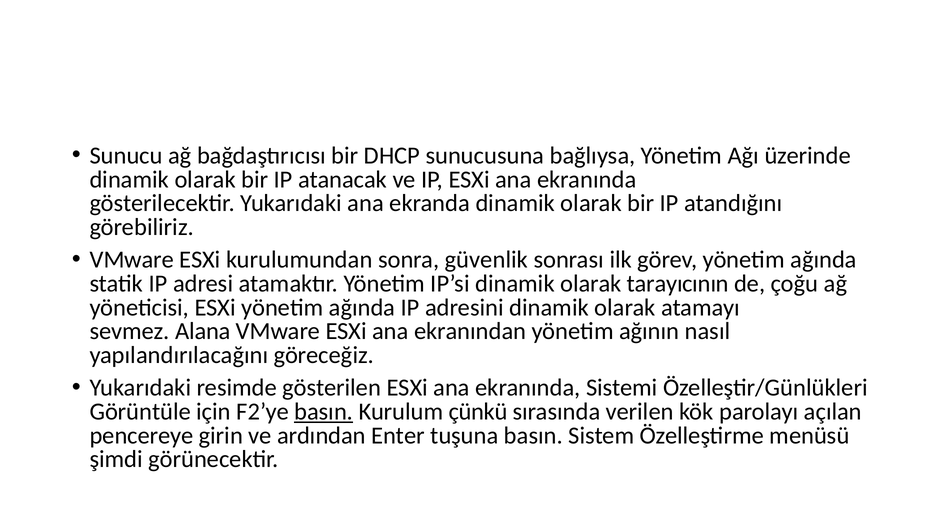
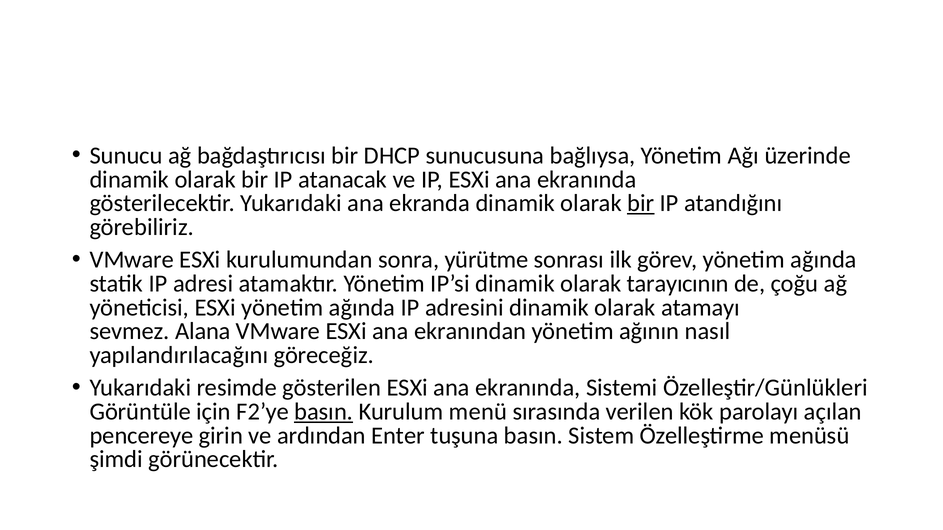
bir at (641, 203) underline: none -> present
güvenlik: güvenlik -> yürütme
çünkü: çünkü -> menü
